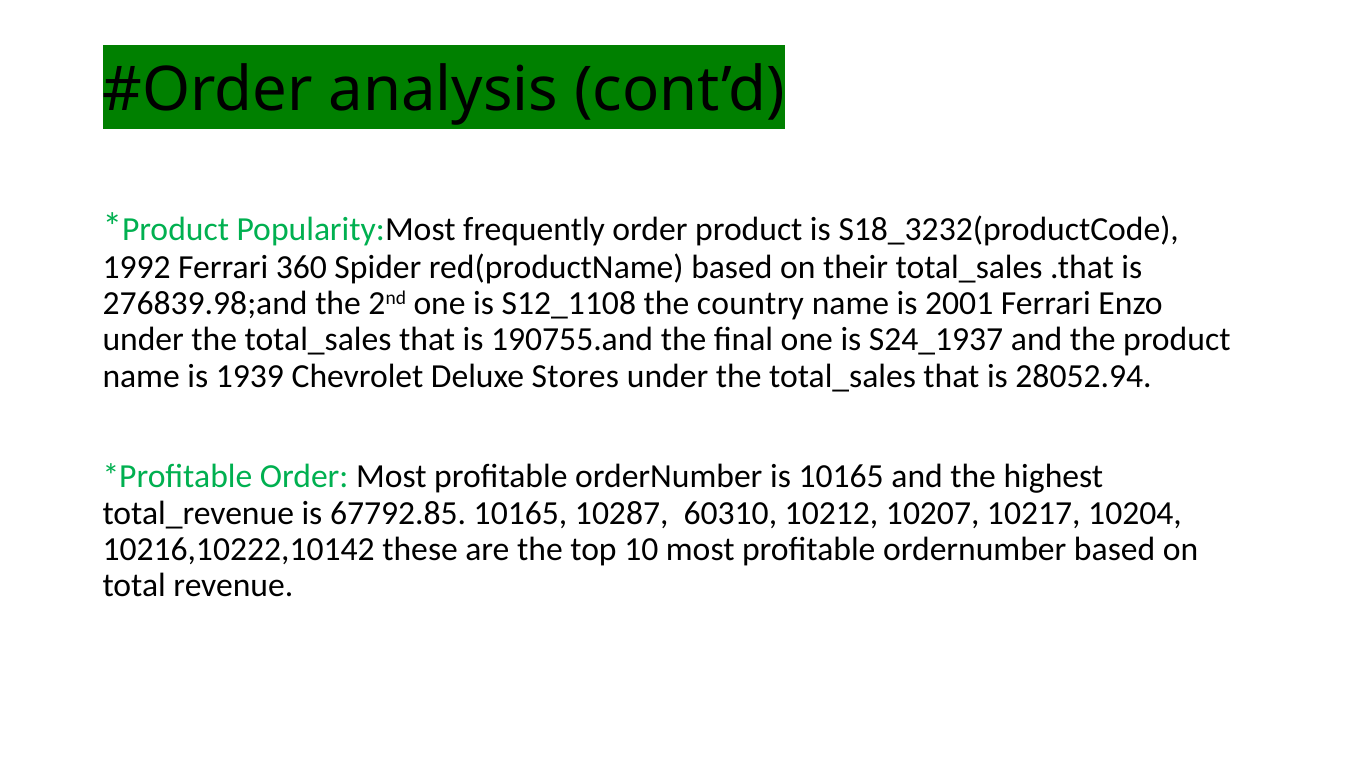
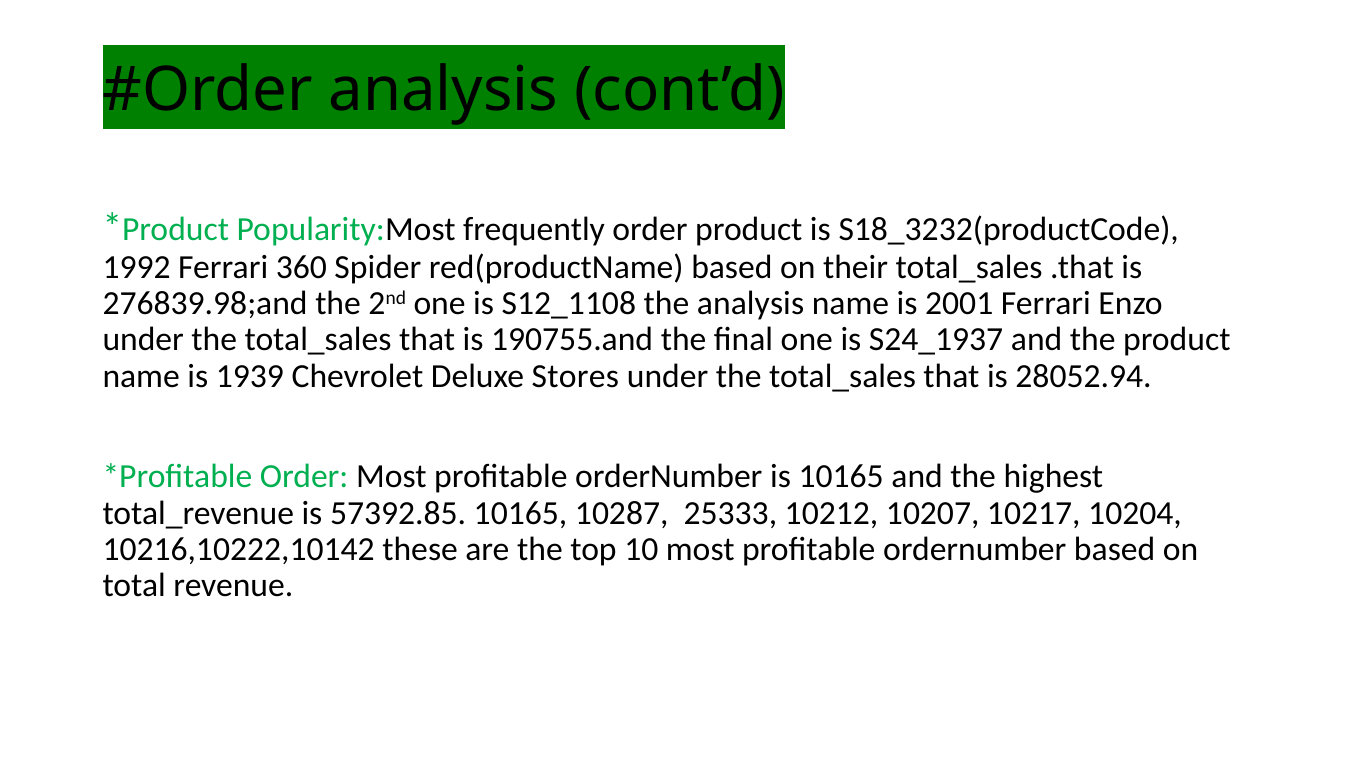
the country: country -> analysis
67792.85: 67792.85 -> 57392.85
60310: 60310 -> 25333
